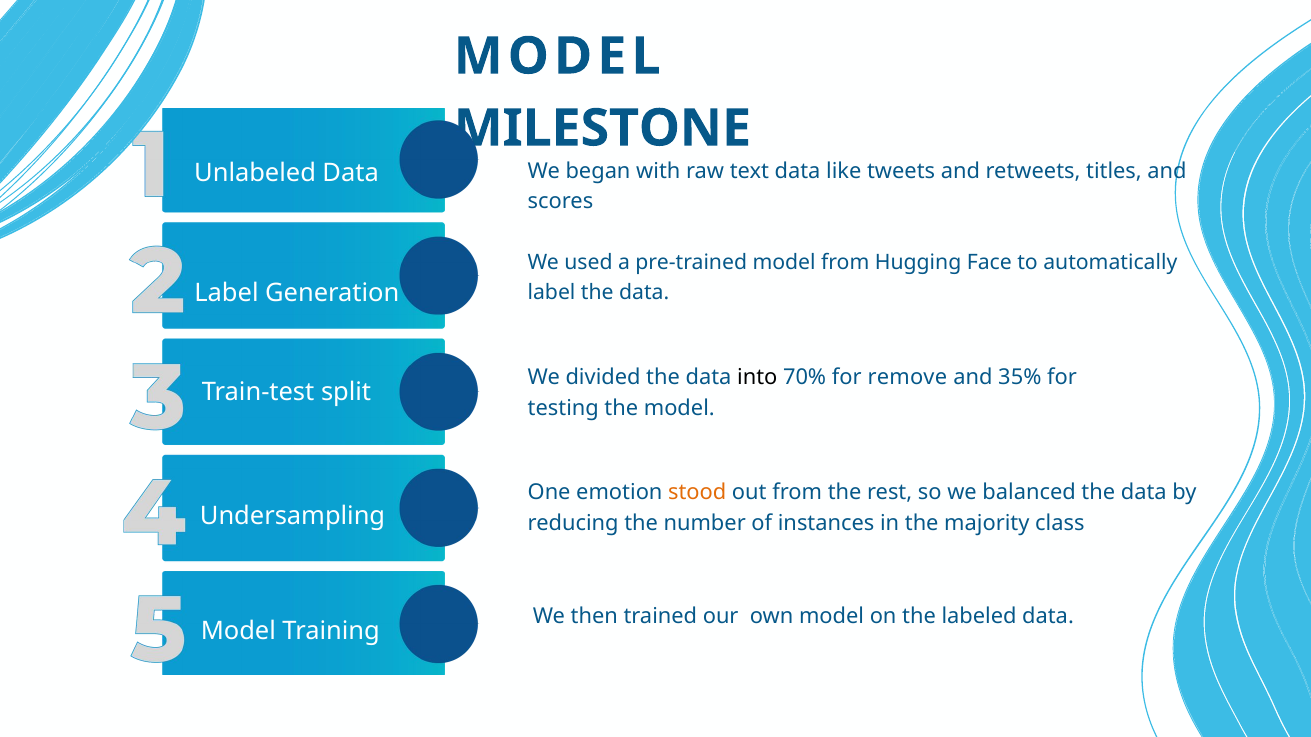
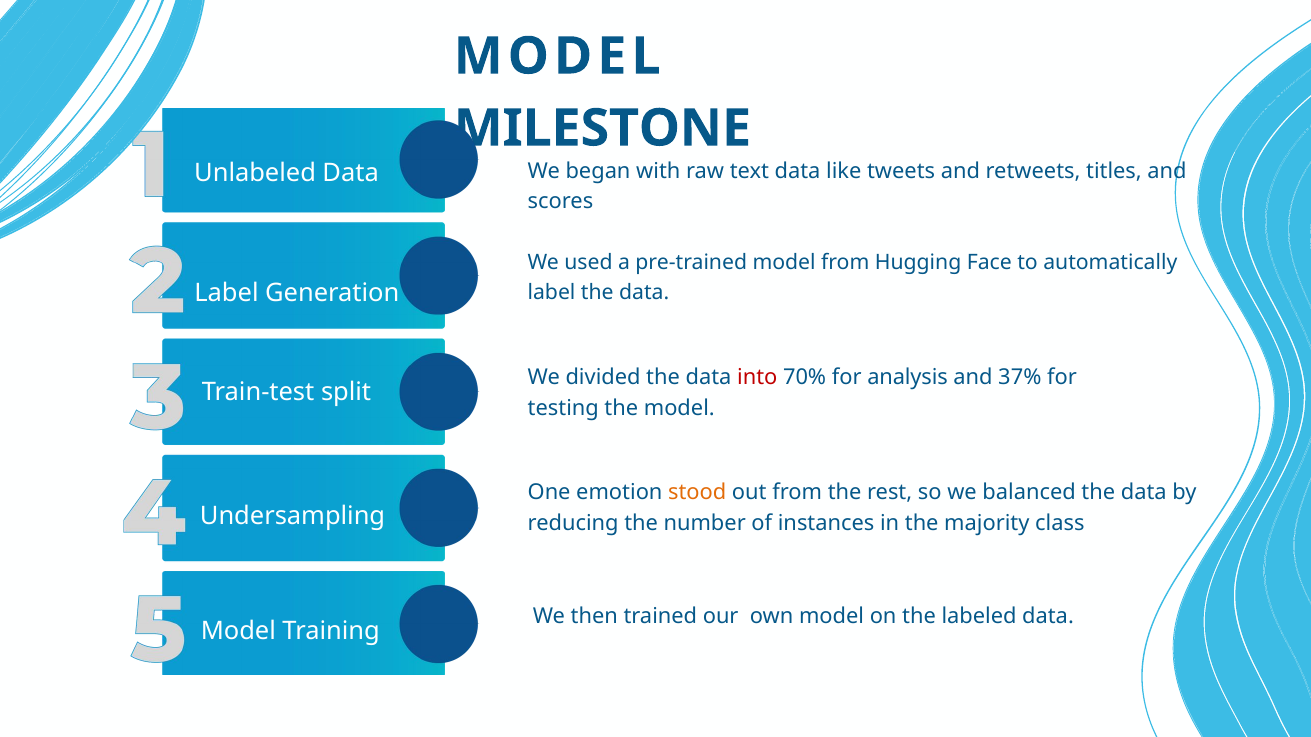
into colour: black -> red
remove: remove -> analysis
35%: 35% -> 37%
